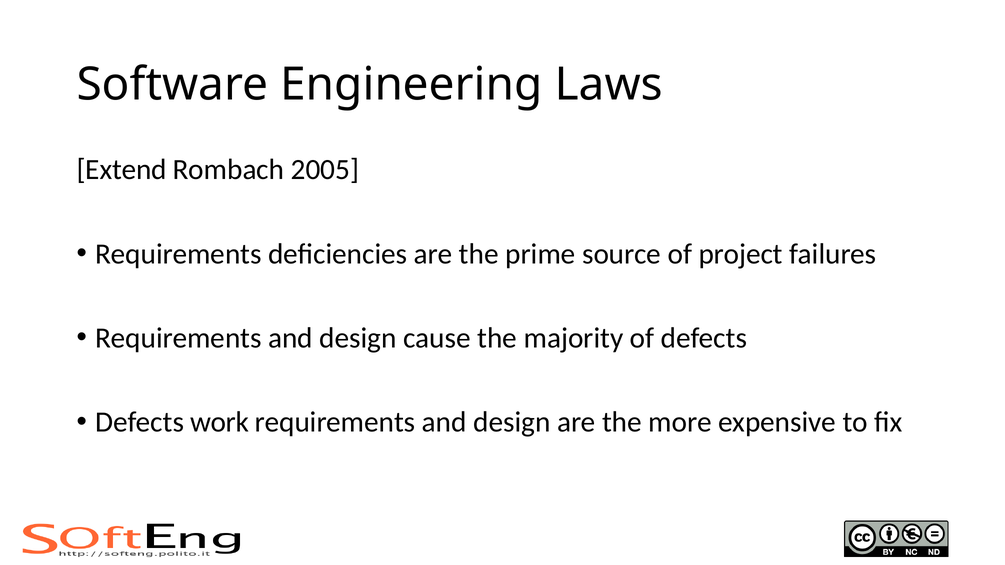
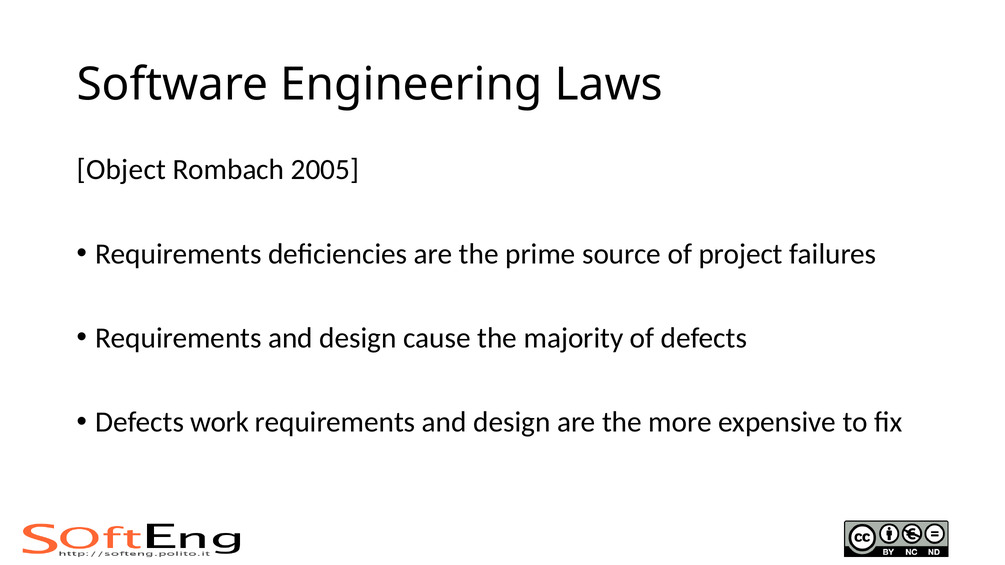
Extend: Extend -> Object
